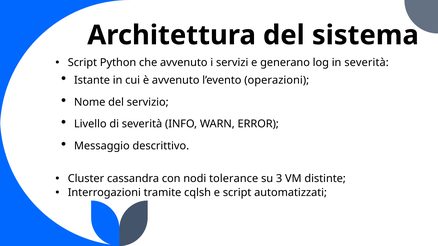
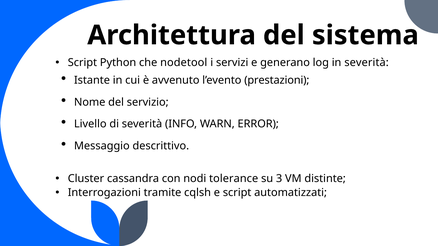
che avvenuto: avvenuto -> nodetool
operazioni: operazioni -> prestazioni
